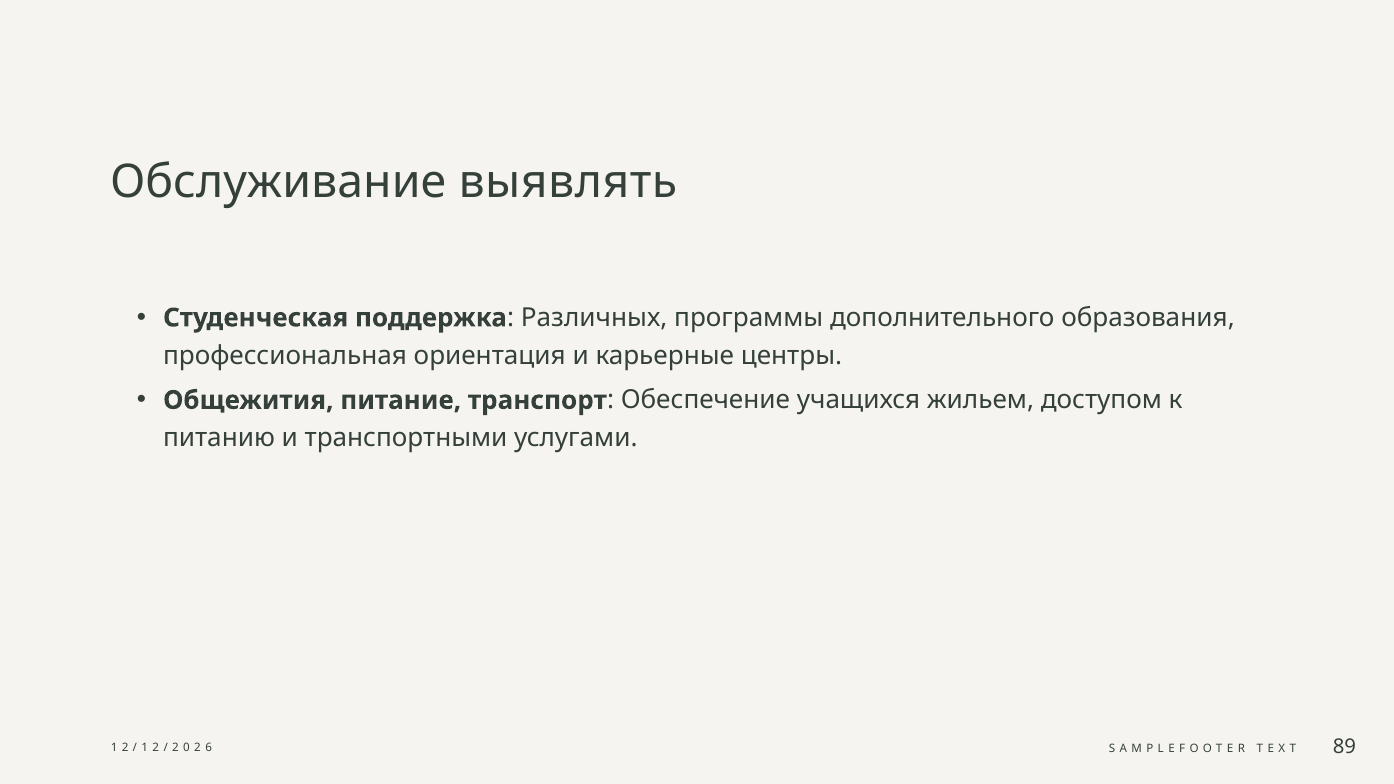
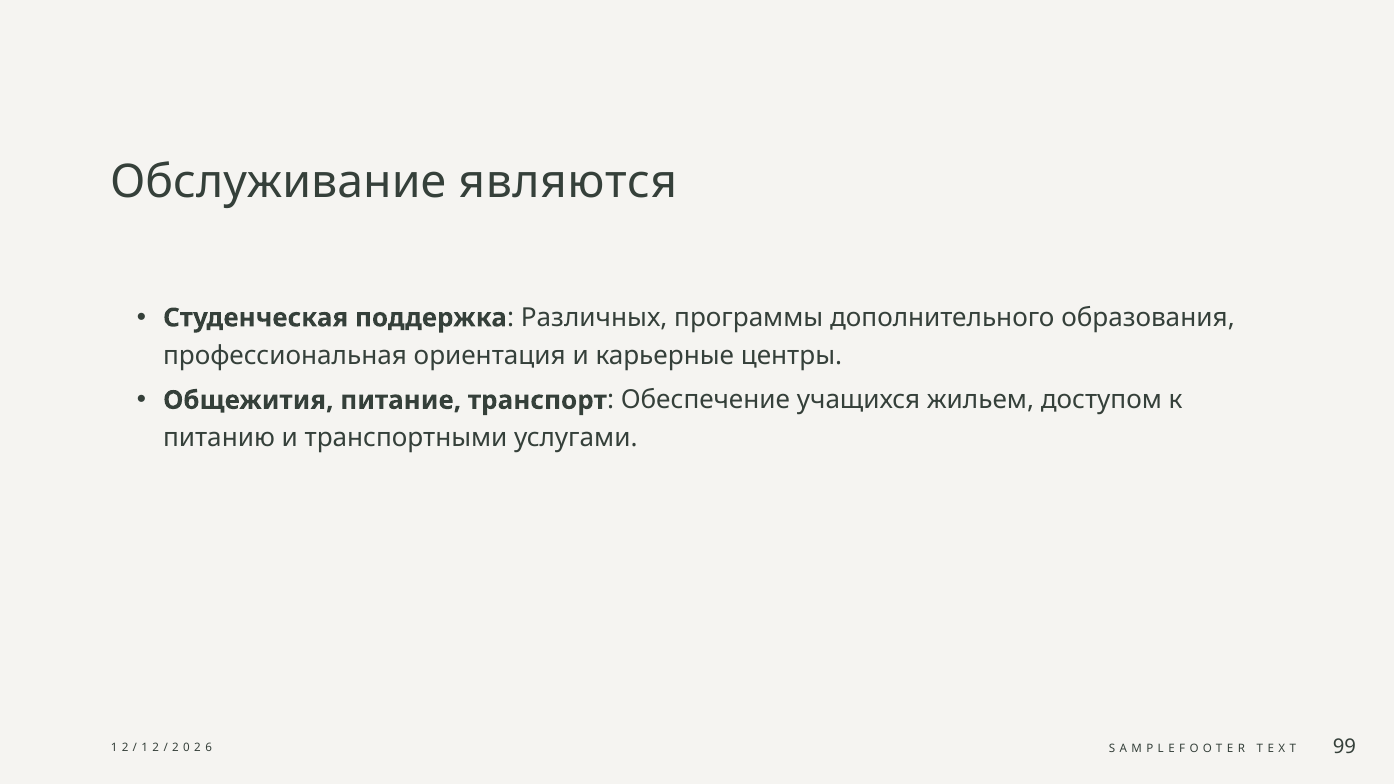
выявлять: выявлять -> являются
89: 89 -> 99
